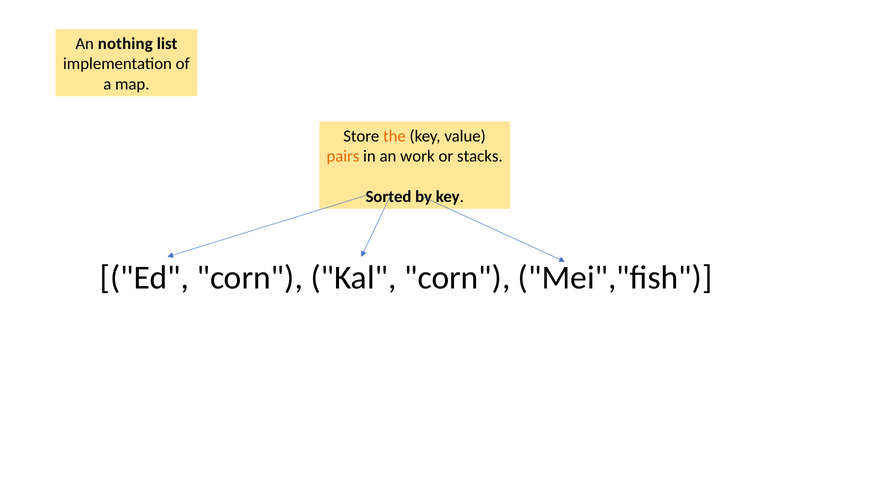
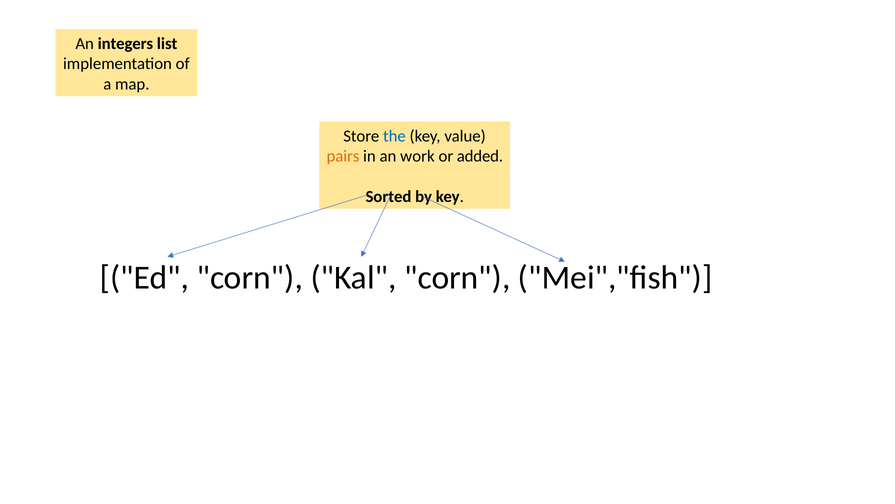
nothing: nothing -> integers
the colour: orange -> blue
stacks: stacks -> added
